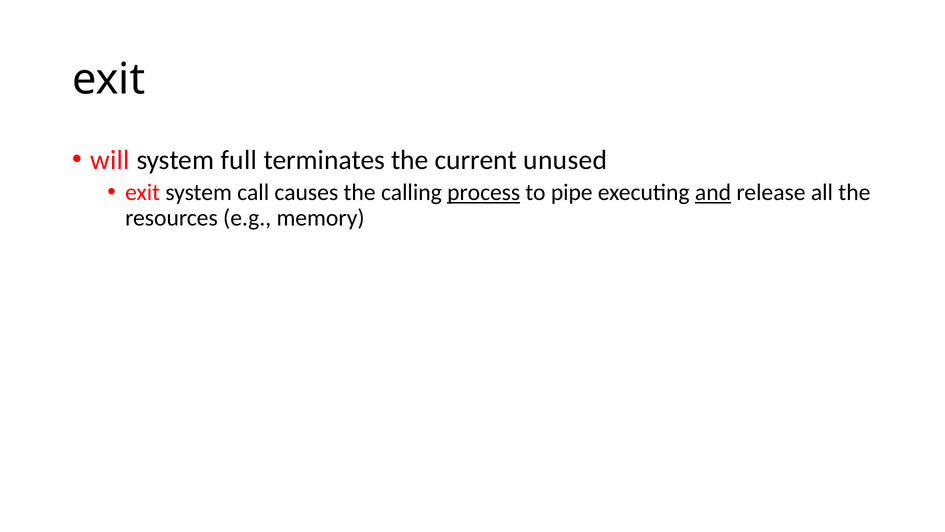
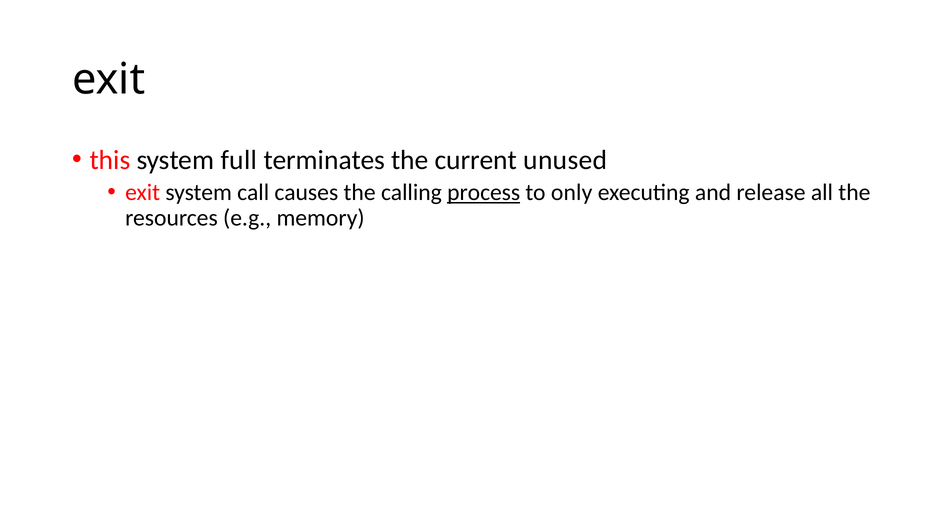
will: will -> this
pipe: pipe -> only
and underline: present -> none
